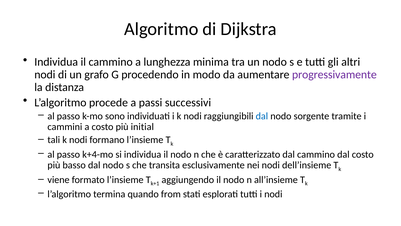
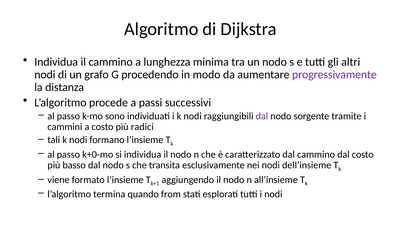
dal at (262, 116) colour: blue -> purple
initial: initial -> radici
k+4-mo: k+4-mo -> k+0-mo
